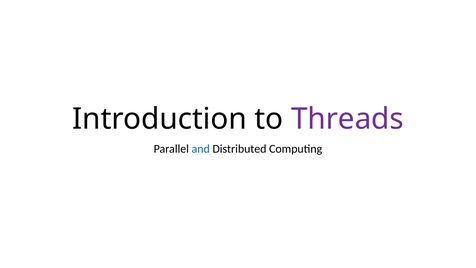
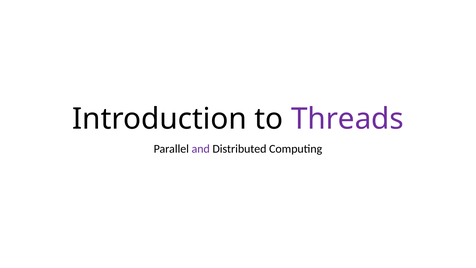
and colour: blue -> purple
